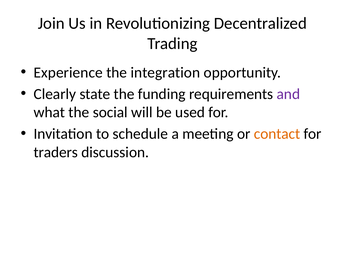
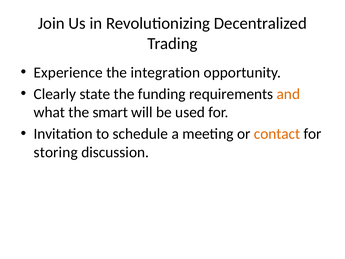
and colour: purple -> orange
social: social -> smart
traders: traders -> storing
